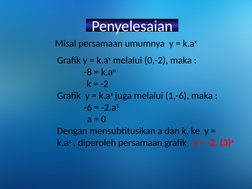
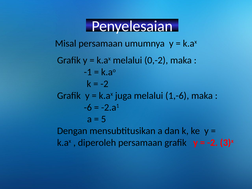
-8: -8 -> -1
0: 0 -> 5
